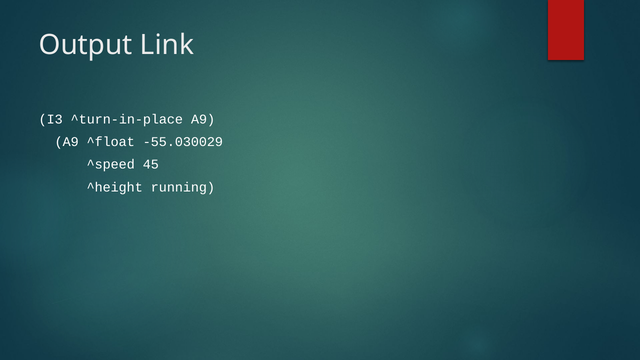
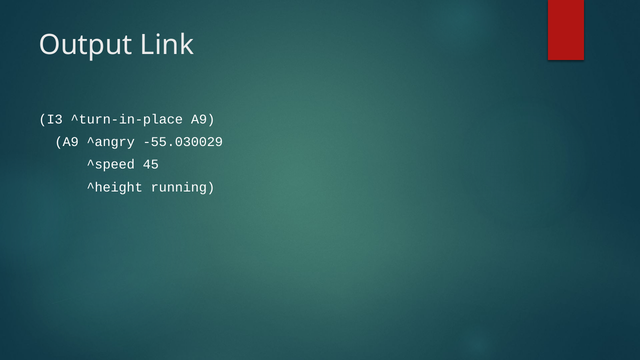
^float: ^float -> ^angry
